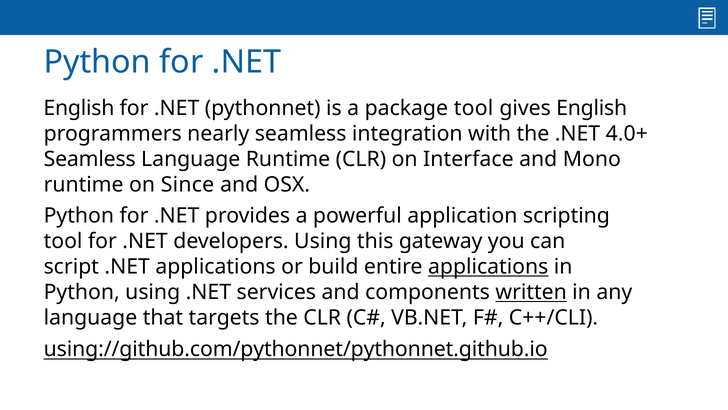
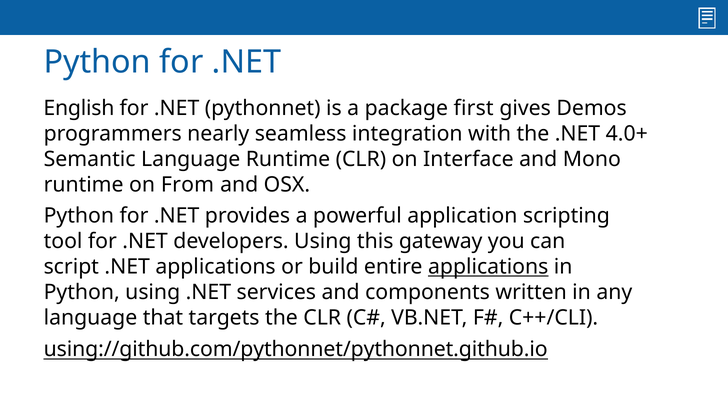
package tool: tool -> first
gives English: English -> Demos
Seamless at (90, 159): Seamless -> Semantic
Since: Since -> From
written underline: present -> none
